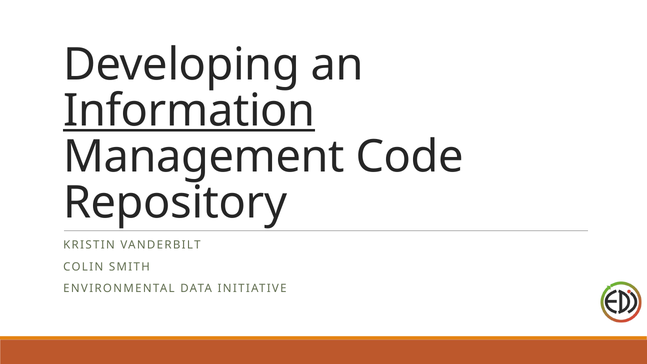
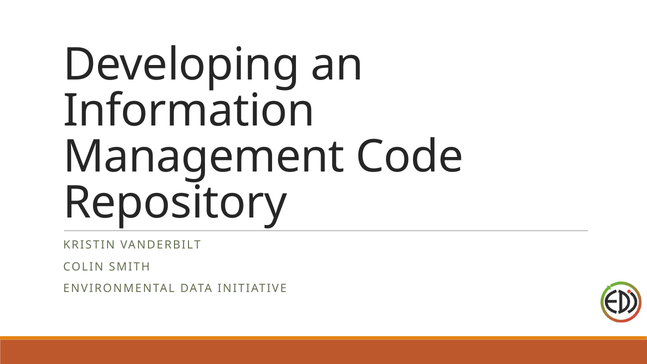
Information underline: present -> none
